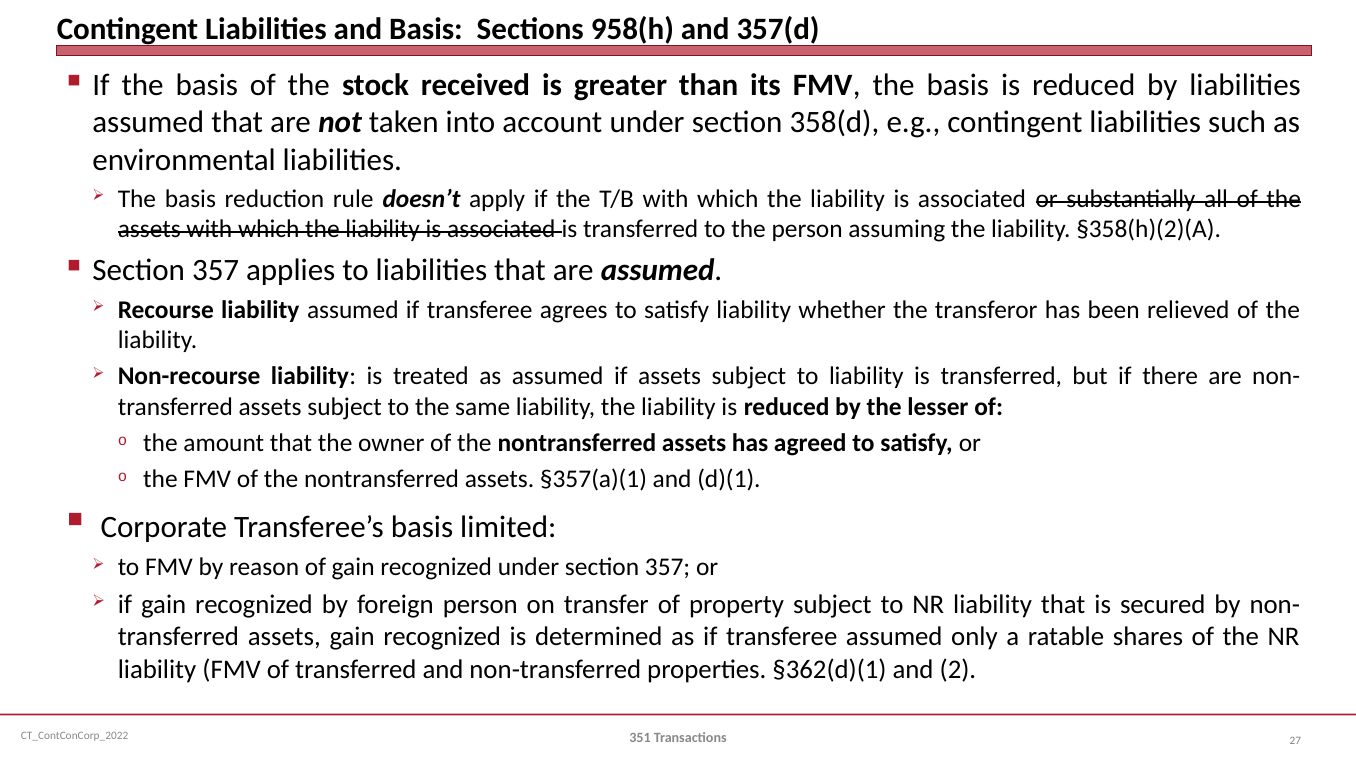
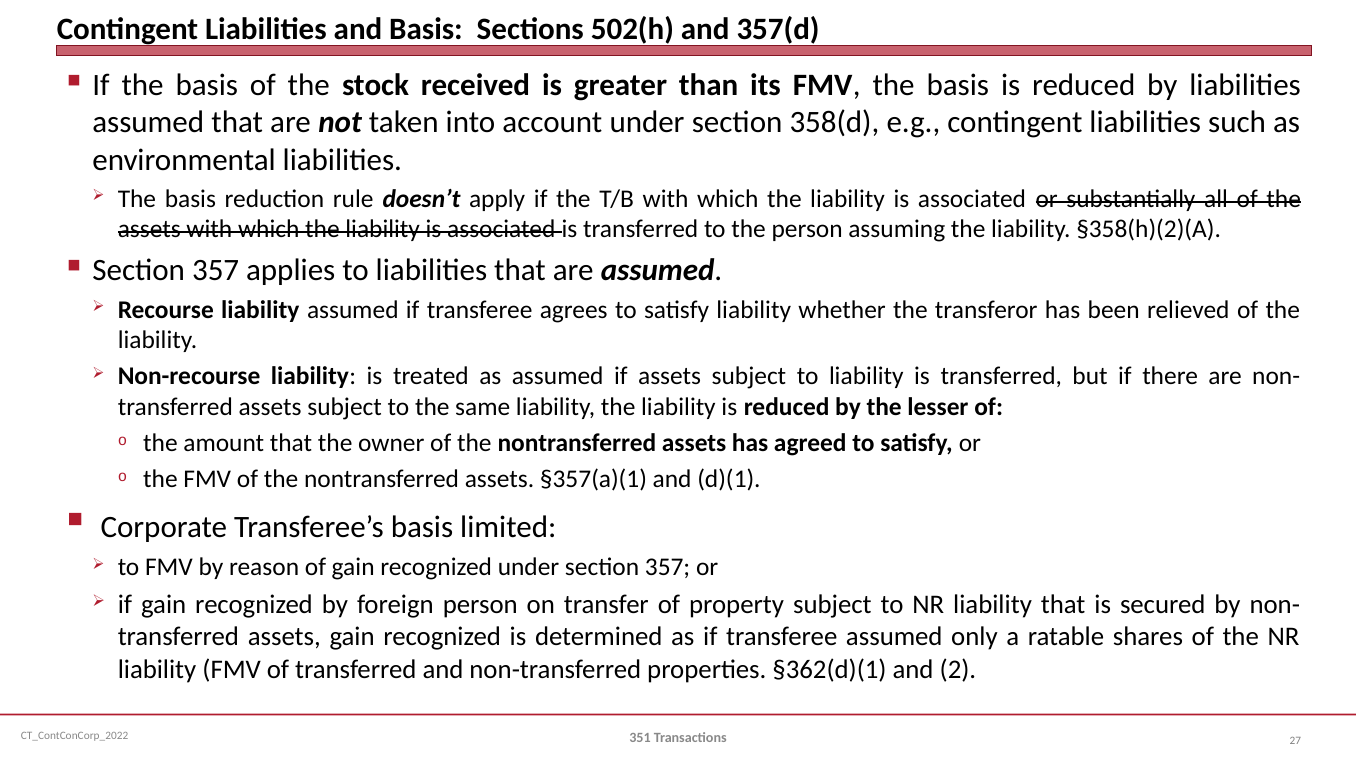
958(h: 958(h -> 502(h
